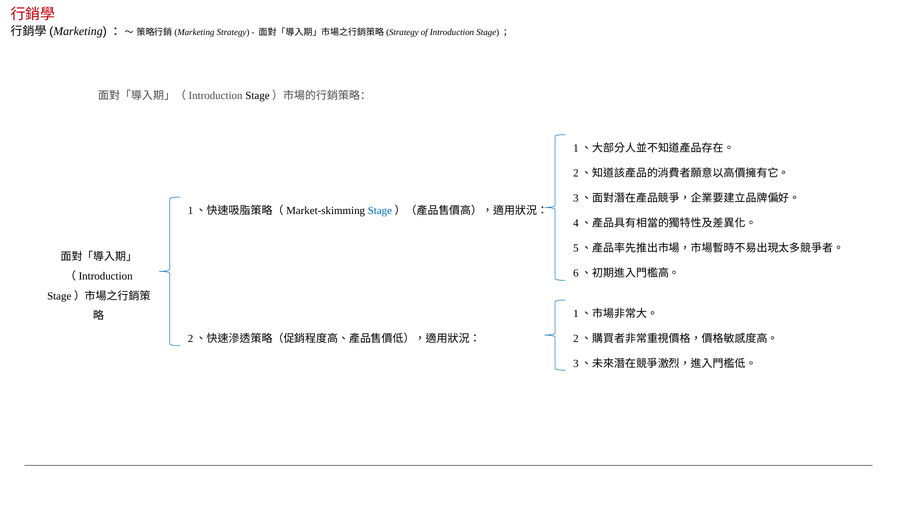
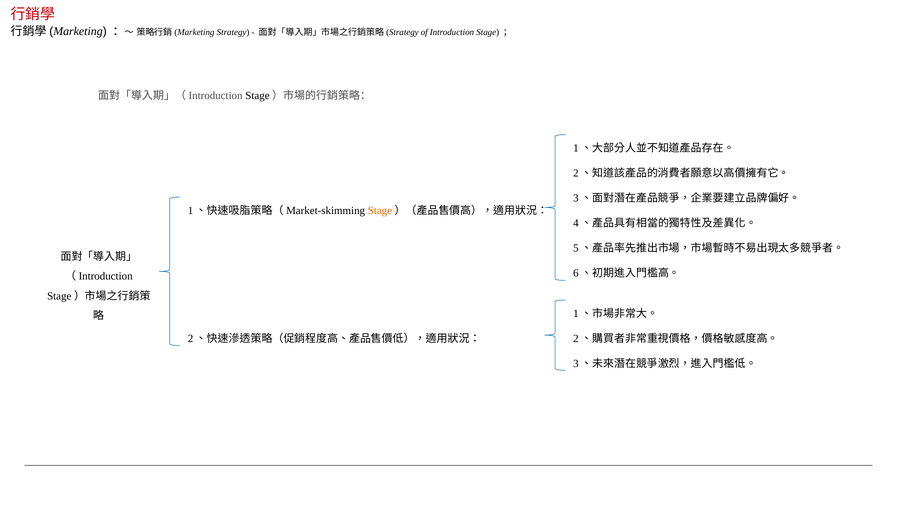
Stage at (380, 211) colour: blue -> orange
